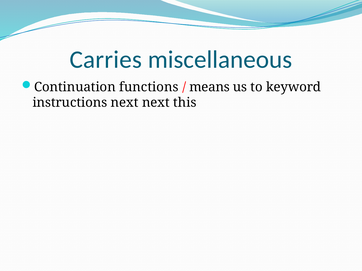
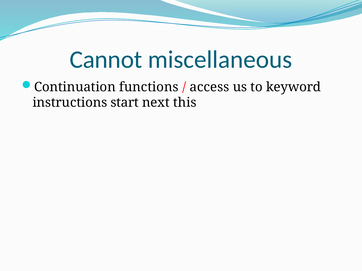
Carries: Carries -> Cannot
means: means -> access
instructions next: next -> start
